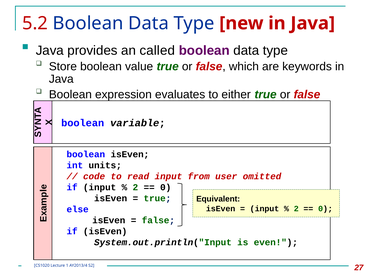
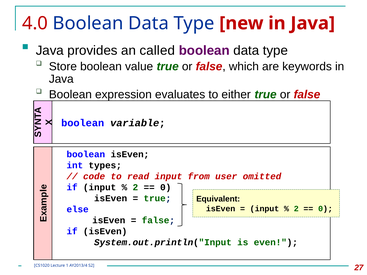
5.2: 5.2 -> 4.0
units: units -> types
